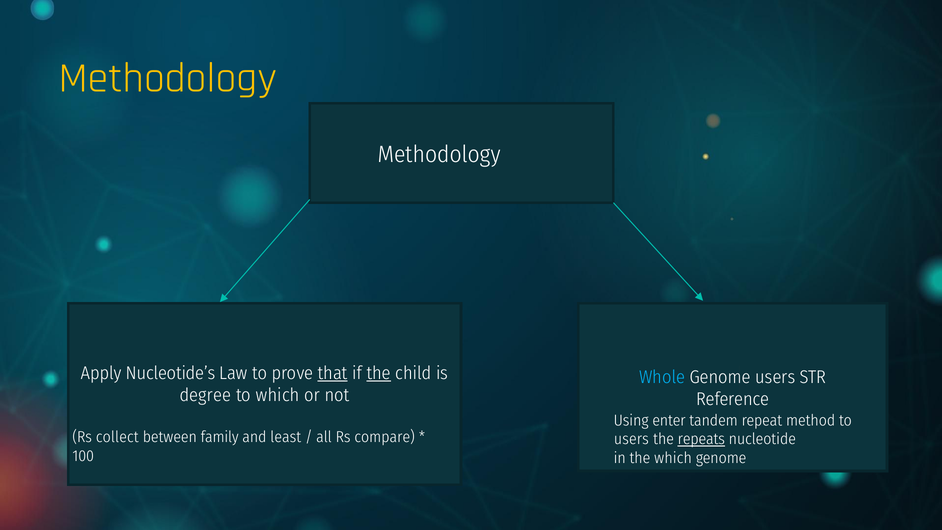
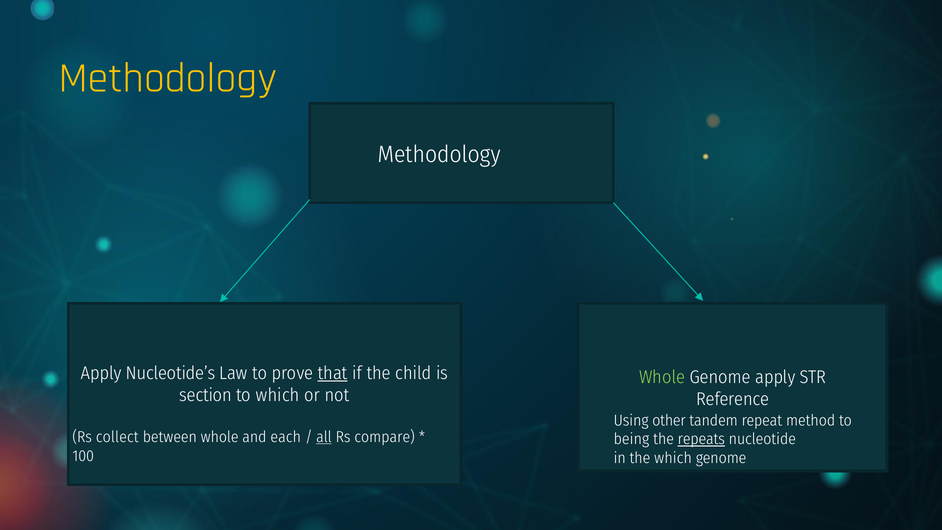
the at (379, 373) underline: present -> none
Whole at (662, 377) colour: light blue -> light green
Genome users: users -> apply
degree: degree -> section
enter: enter -> other
between family: family -> whole
least: least -> each
all underline: none -> present
users at (631, 439): users -> being
